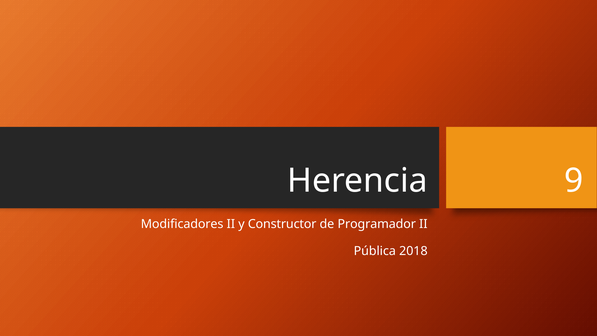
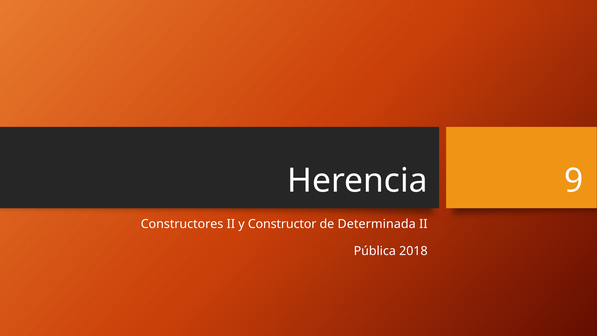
Modificadores: Modificadores -> Constructores
Programador: Programador -> Determinada
